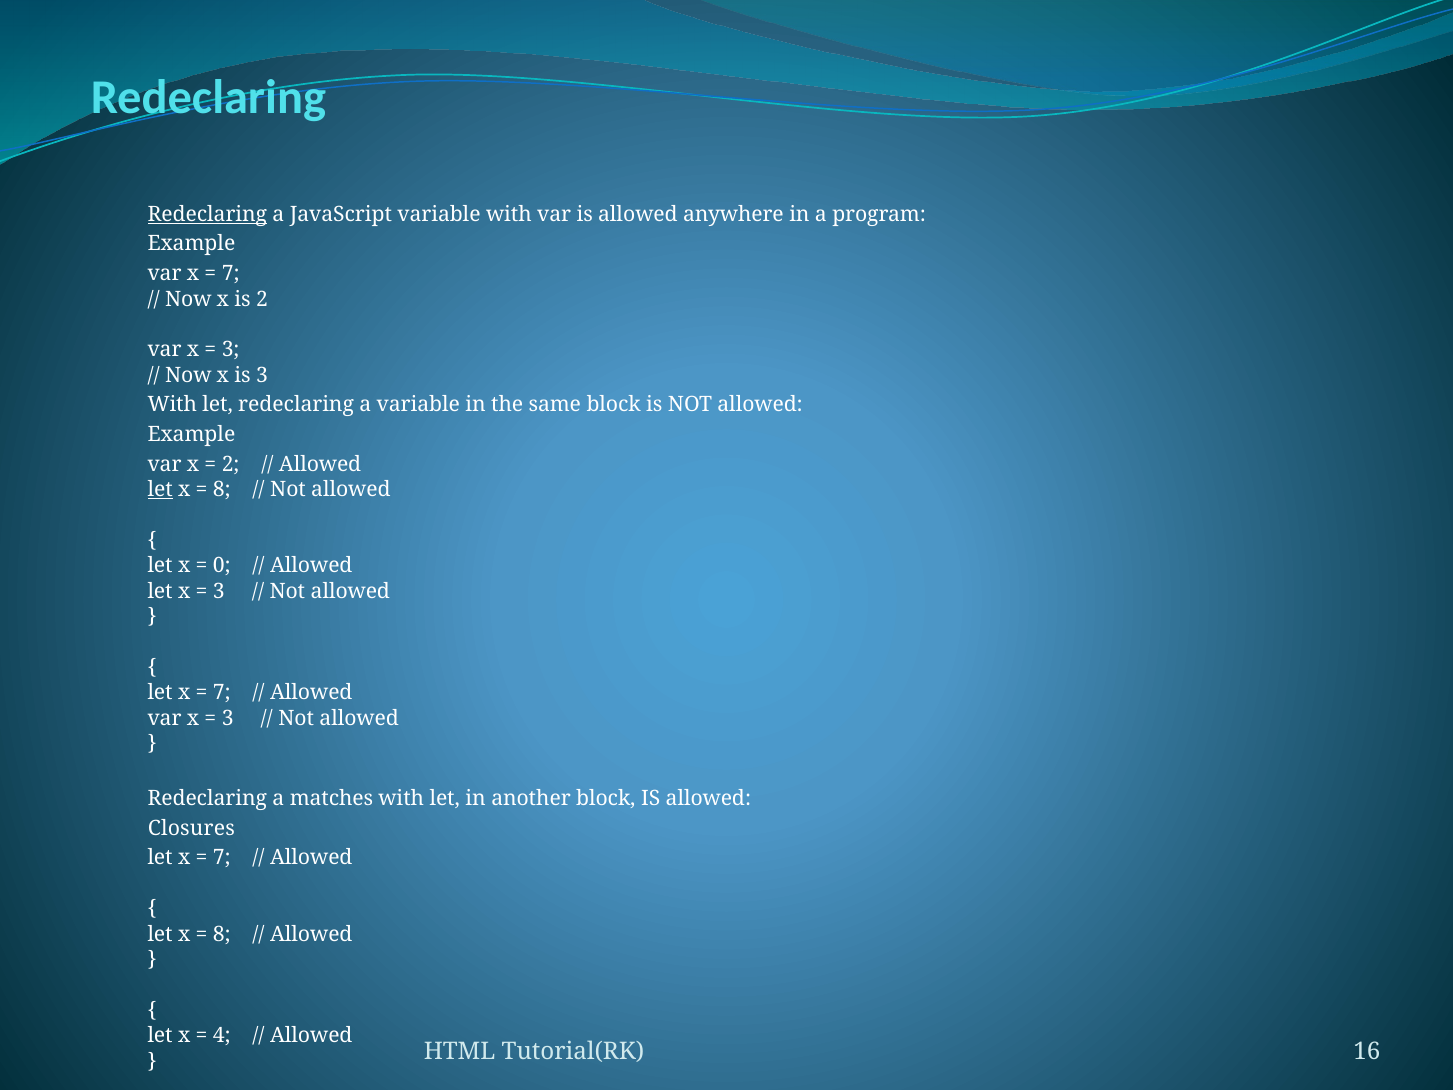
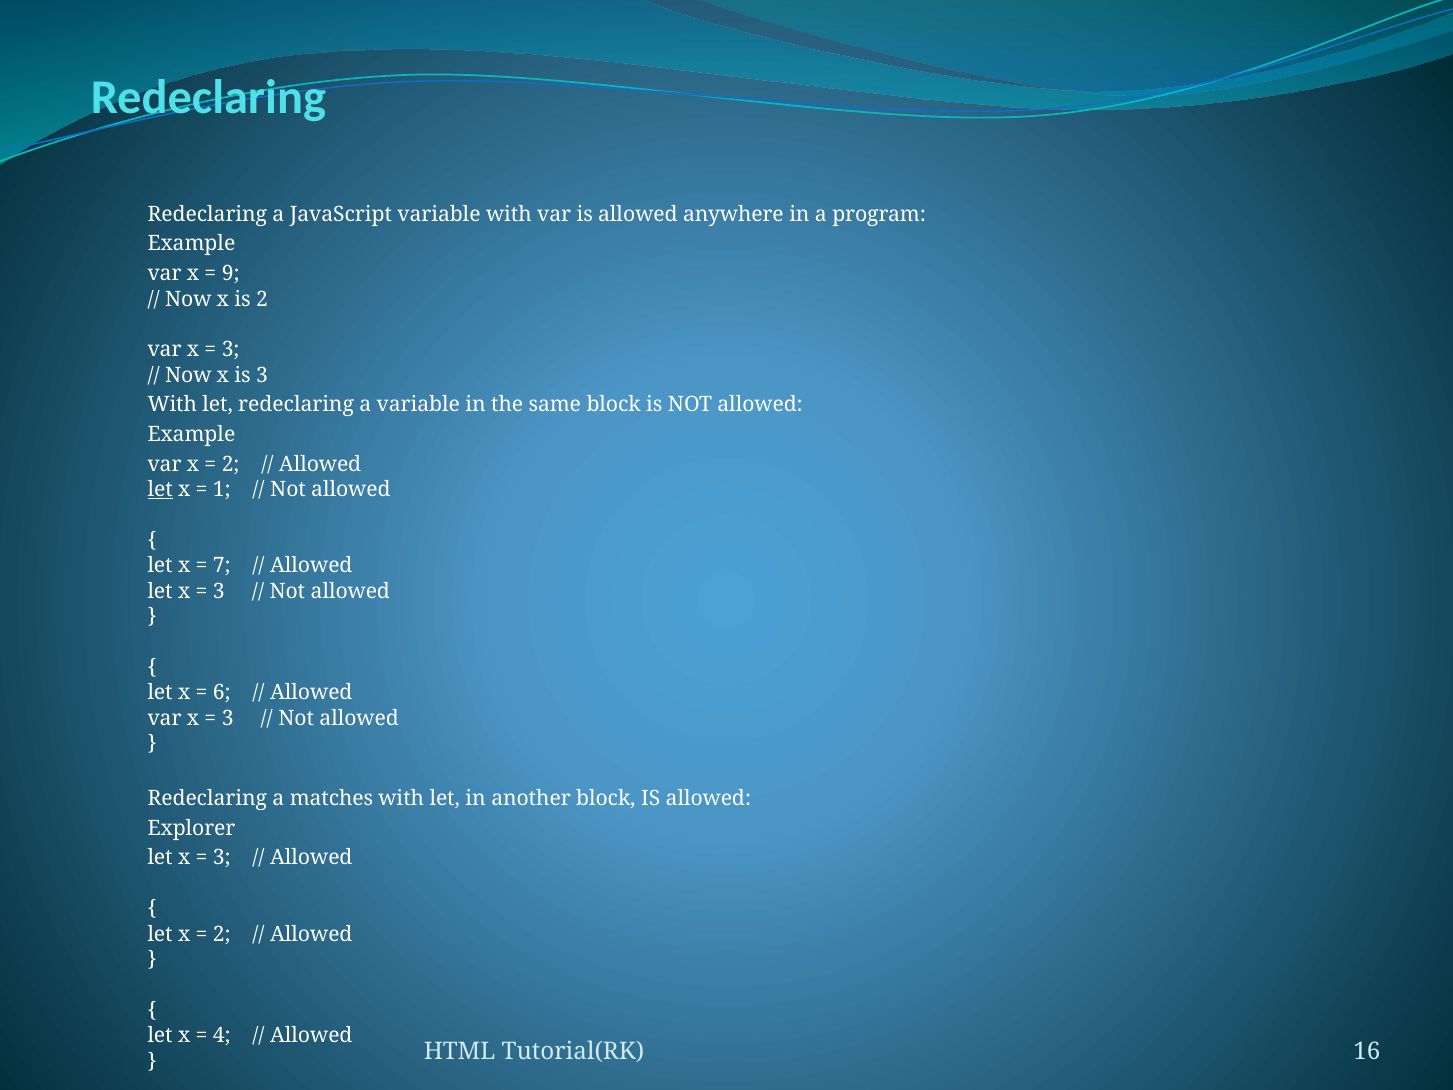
Redeclaring at (207, 214) underline: present -> none
7 at (231, 274): 7 -> 9
8 at (222, 489): 8 -> 1
0: 0 -> 7
7 at (222, 693): 7 -> 6
Closures: Closures -> Explorer
7 at (222, 858): 7 -> 3
8 at (222, 934): 8 -> 2
